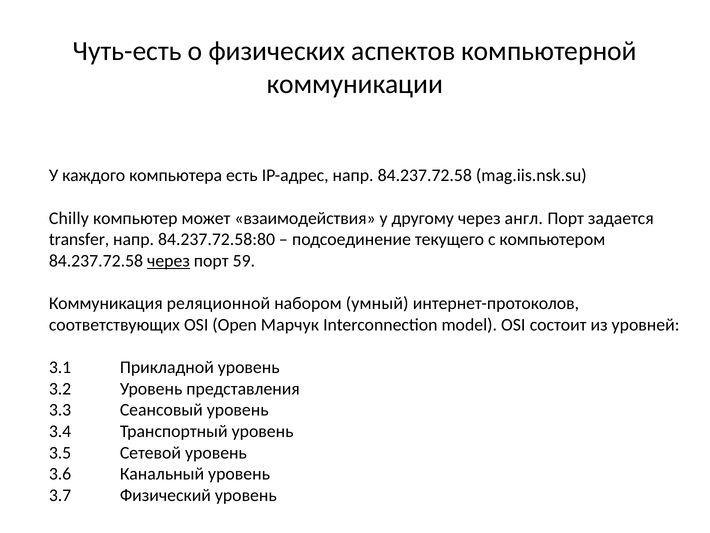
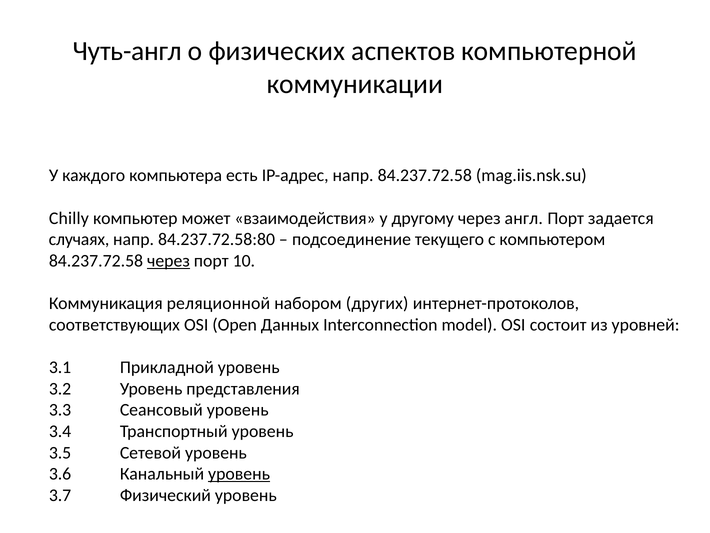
Чуть-есть: Чуть-есть -> Чуть-англ
transfer: transfer -> случаях
59: 59 -> 10
умный: умный -> других
Марчук: Марчук -> Данных
уровень at (239, 474) underline: none -> present
